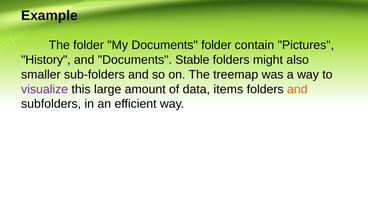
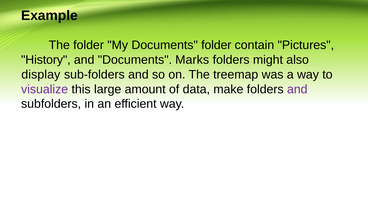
Stable: Stable -> Marks
smaller: smaller -> display
items: items -> make
and at (297, 89) colour: orange -> purple
